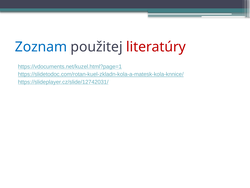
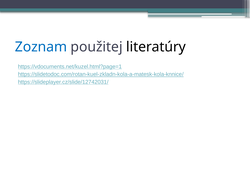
literatúry colour: red -> black
